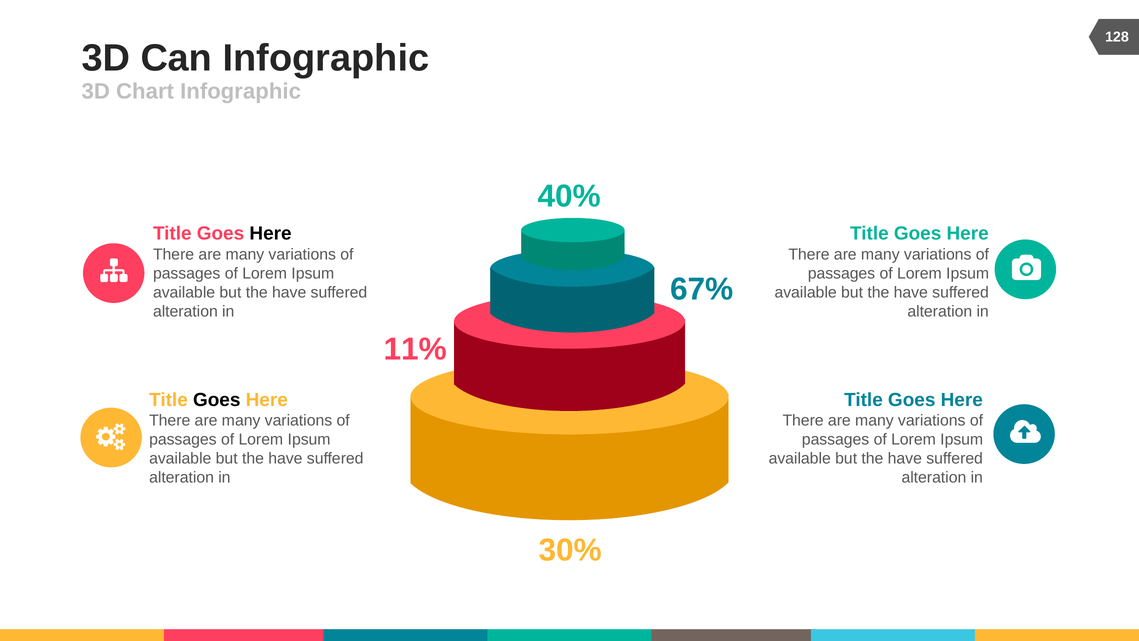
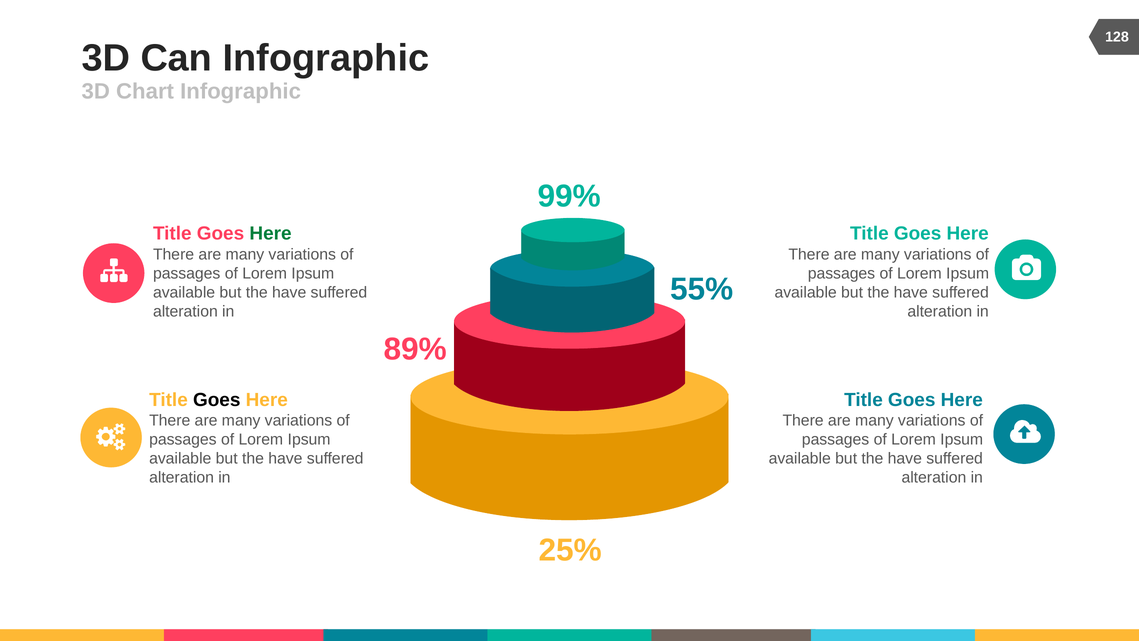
40%: 40% -> 99%
Here at (271, 234) colour: black -> green
67%: 67% -> 55%
11%: 11% -> 89%
30%: 30% -> 25%
